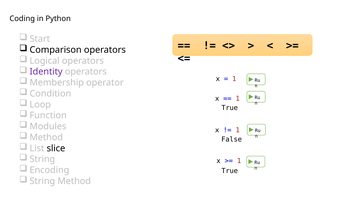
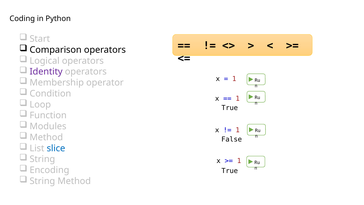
slice colour: black -> blue
